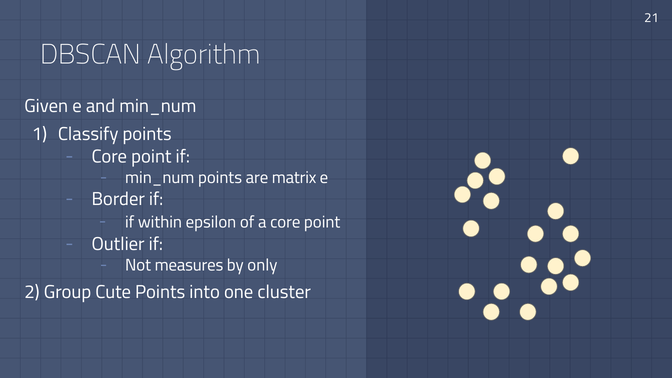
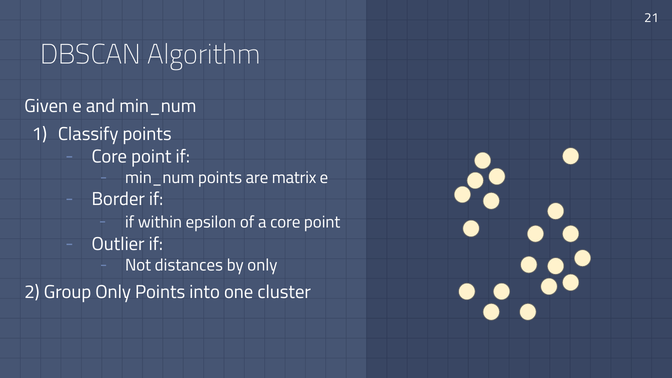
measures: measures -> distances
Group Cute: Cute -> Only
